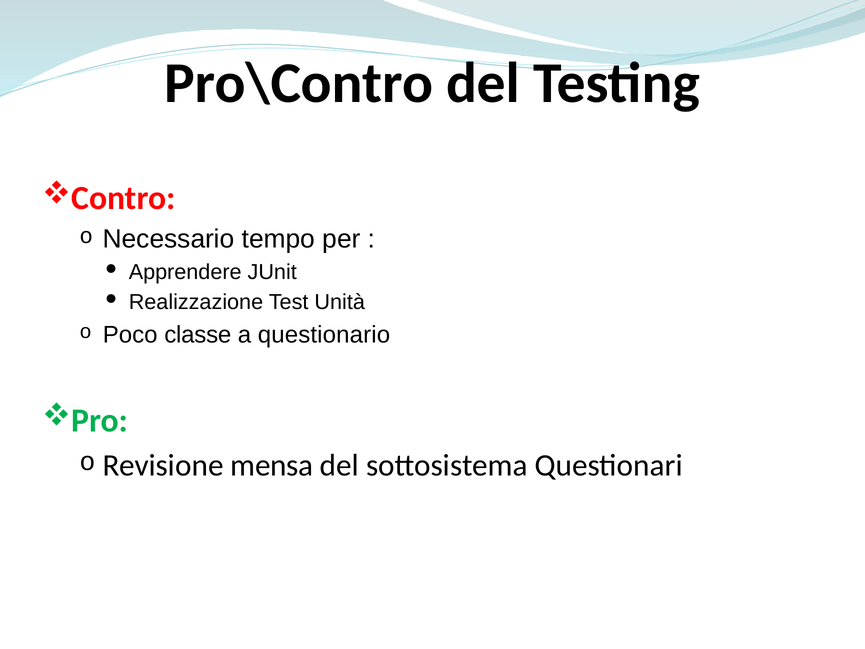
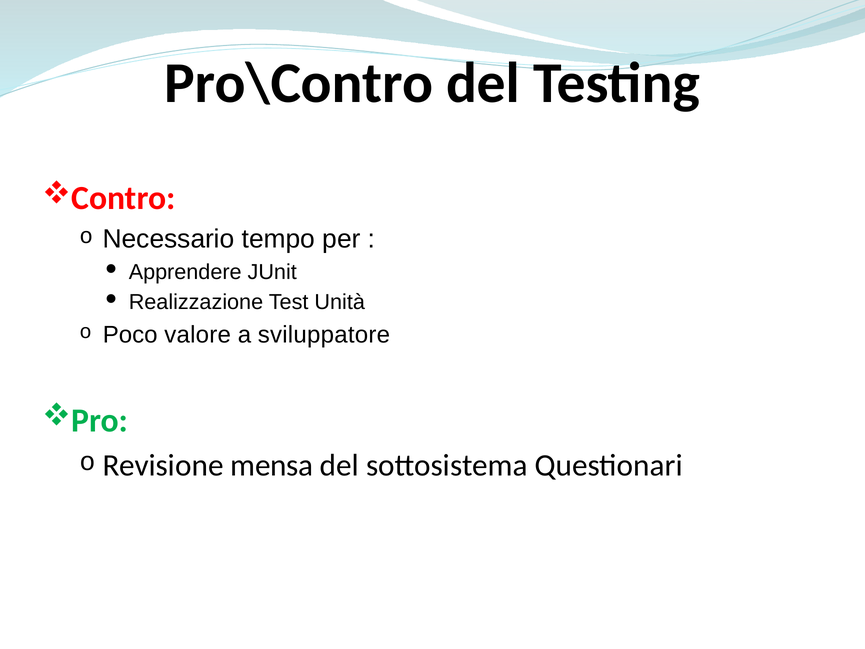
classe: classe -> valore
questionario: questionario -> sviluppatore
